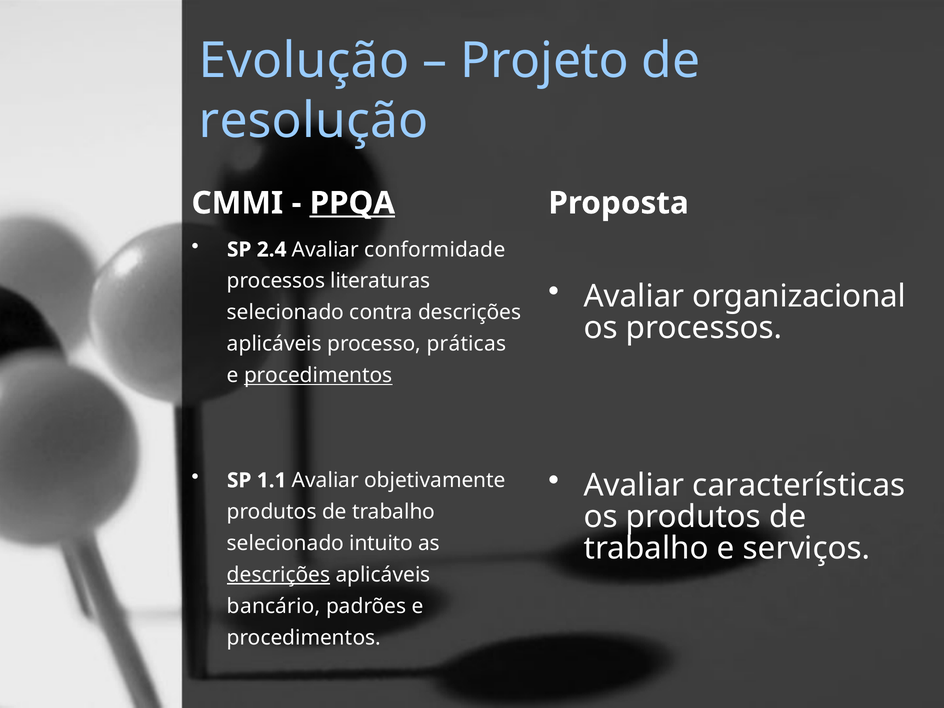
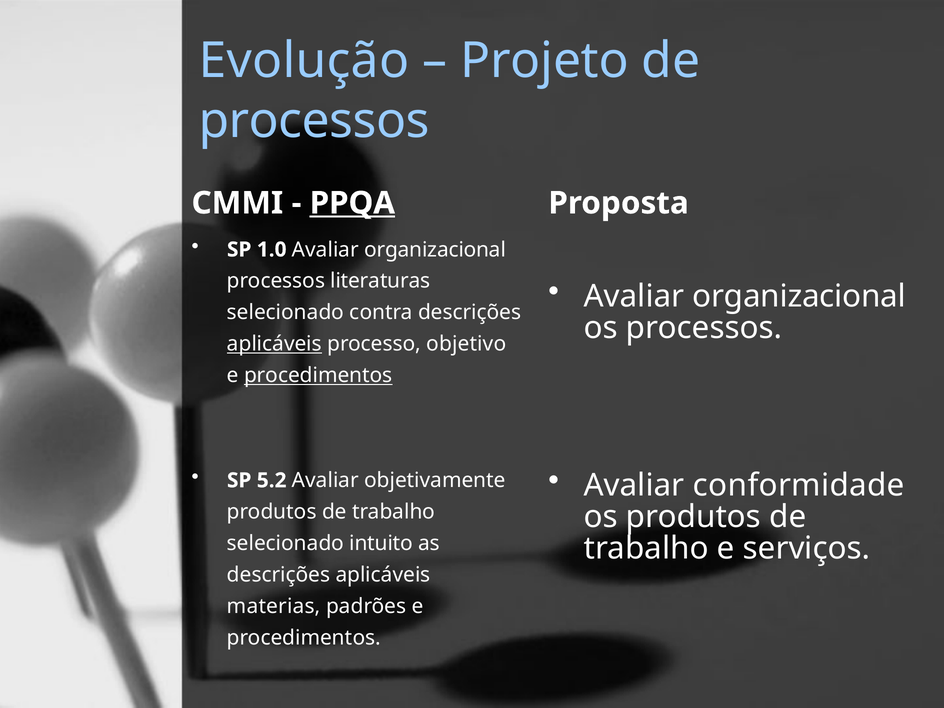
resolução at (314, 121): resolução -> processos
2.4: 2.4 -> 1.0
conformidade at (435, 250): conformidade -> organizacional
aplicáveis at (274, 344) underline: none -> present
práticas: práticas -> objetivo
características: características -> conformidade
1.1: 1.1 -> 5.2
descrições at (279, 575) underline: present -> none
bancário: bancário -> materias
